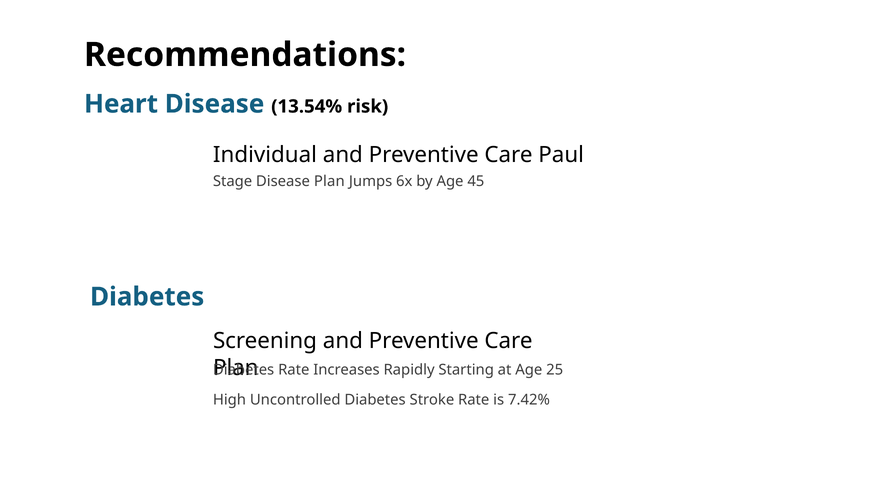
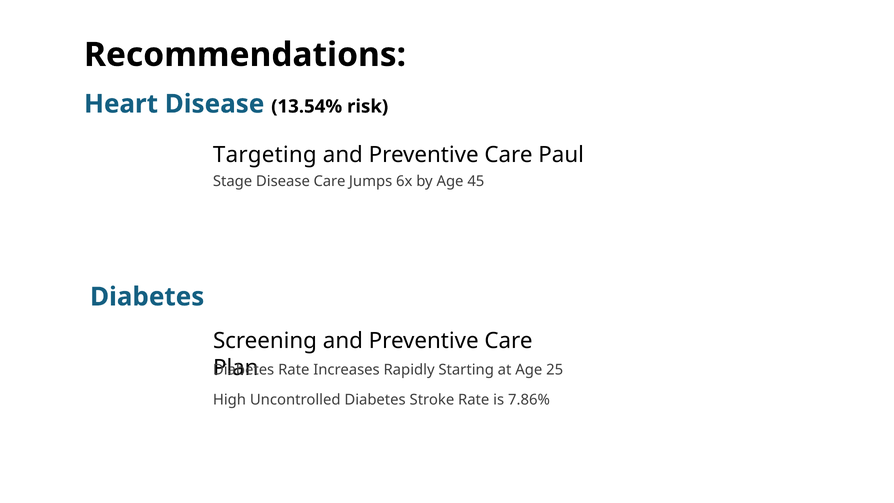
Individual: Individual -> Targeting
Disease Plan: Plan -> Care
7.42%: 7.42% -> 7.86%
